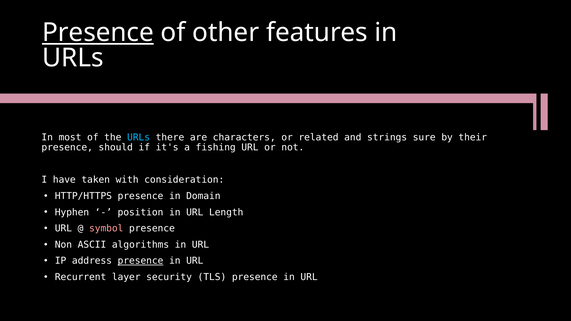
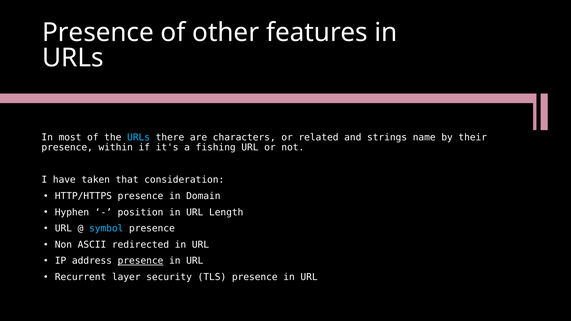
Presence at (98, 33) underline: present -> none
sure: sure -> name
should: should -> within
with: with -> that
symbol colour: pink -> light blue
algorithms: algorithms -> redirected
